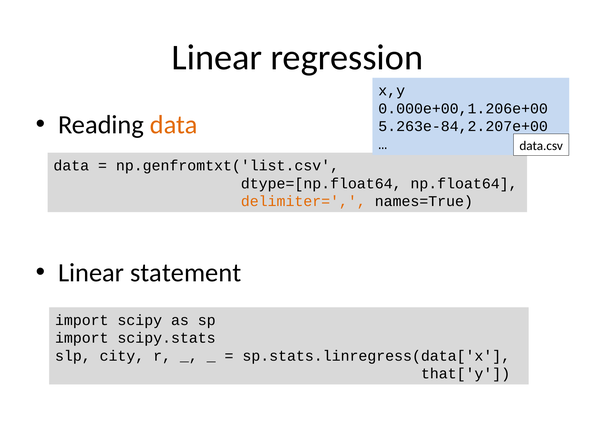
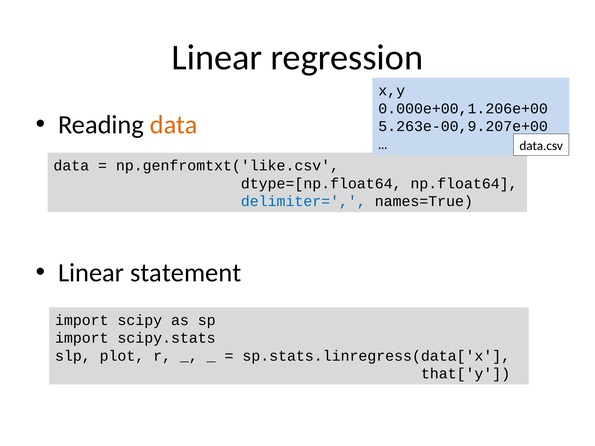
5.263e-84,2.207e+00: 5.263e-84,2.207e+00 -> 5.263e-00,9.207e+00
np.genfromtxt('list.csv: np.genfromtxt('list.csv -> np.genfromtxt('like.csv
delimiter= colour: orange -> blue
city: city -> plot
